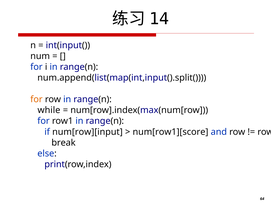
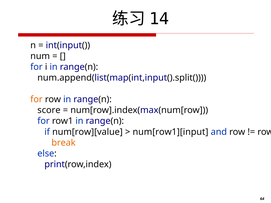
while: while -> score
num[row][input: num[row][input -> num[row][value
num[row1][score: num[row1][score -> num[row1][input
break colour: black -> orange
